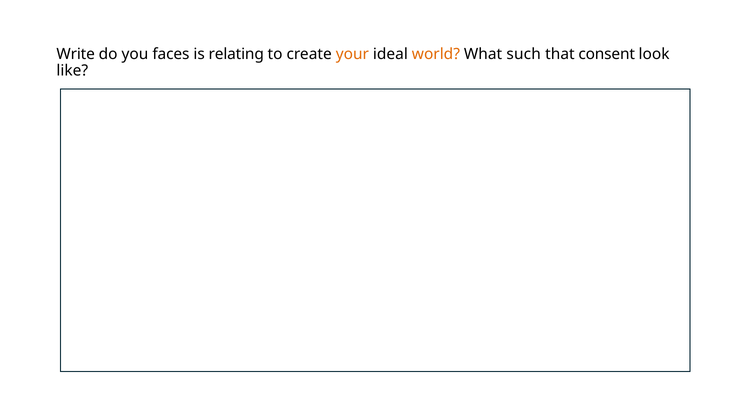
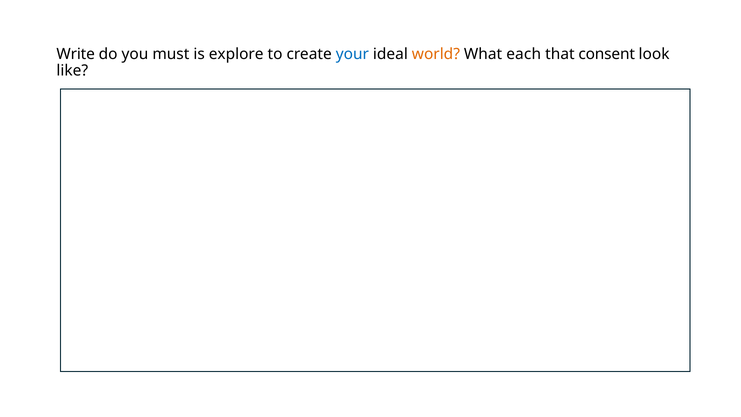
faces: faces -> must
relating: relating -> explore
your colour: orange -> blue
such: such -> each
